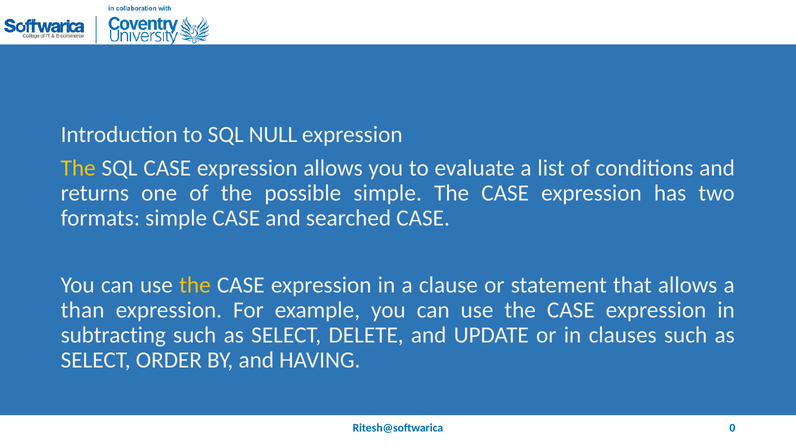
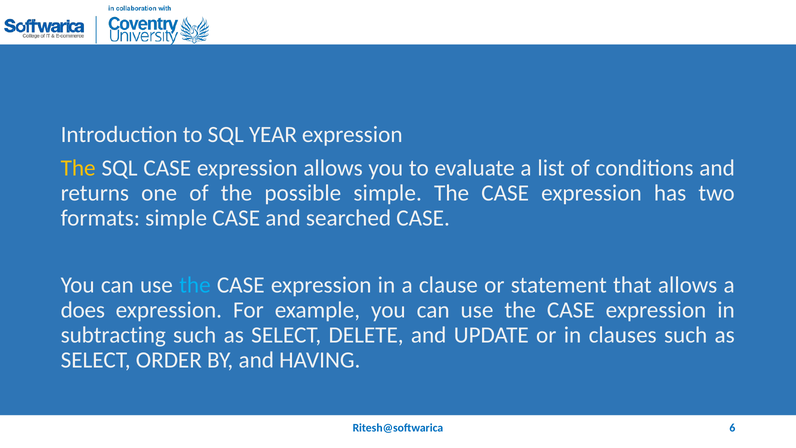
NULL: NULL -> YEAR
the at (195, 285) colour: yellow -> light blue
than: than -> does
0: 0 -> 6
